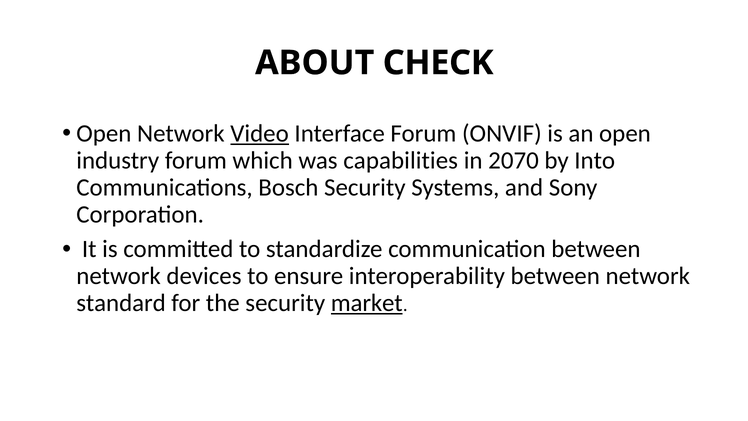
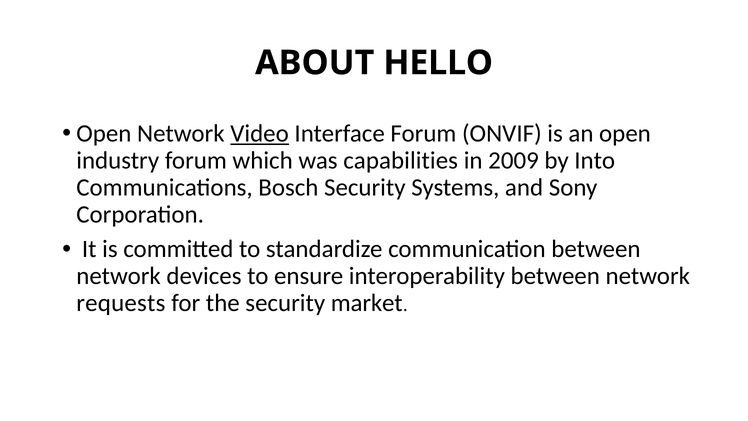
CHECK: CHECK -> HELLO
2070: 2070 -> 2009
standard: standard -> requests
market underline: present -> none
